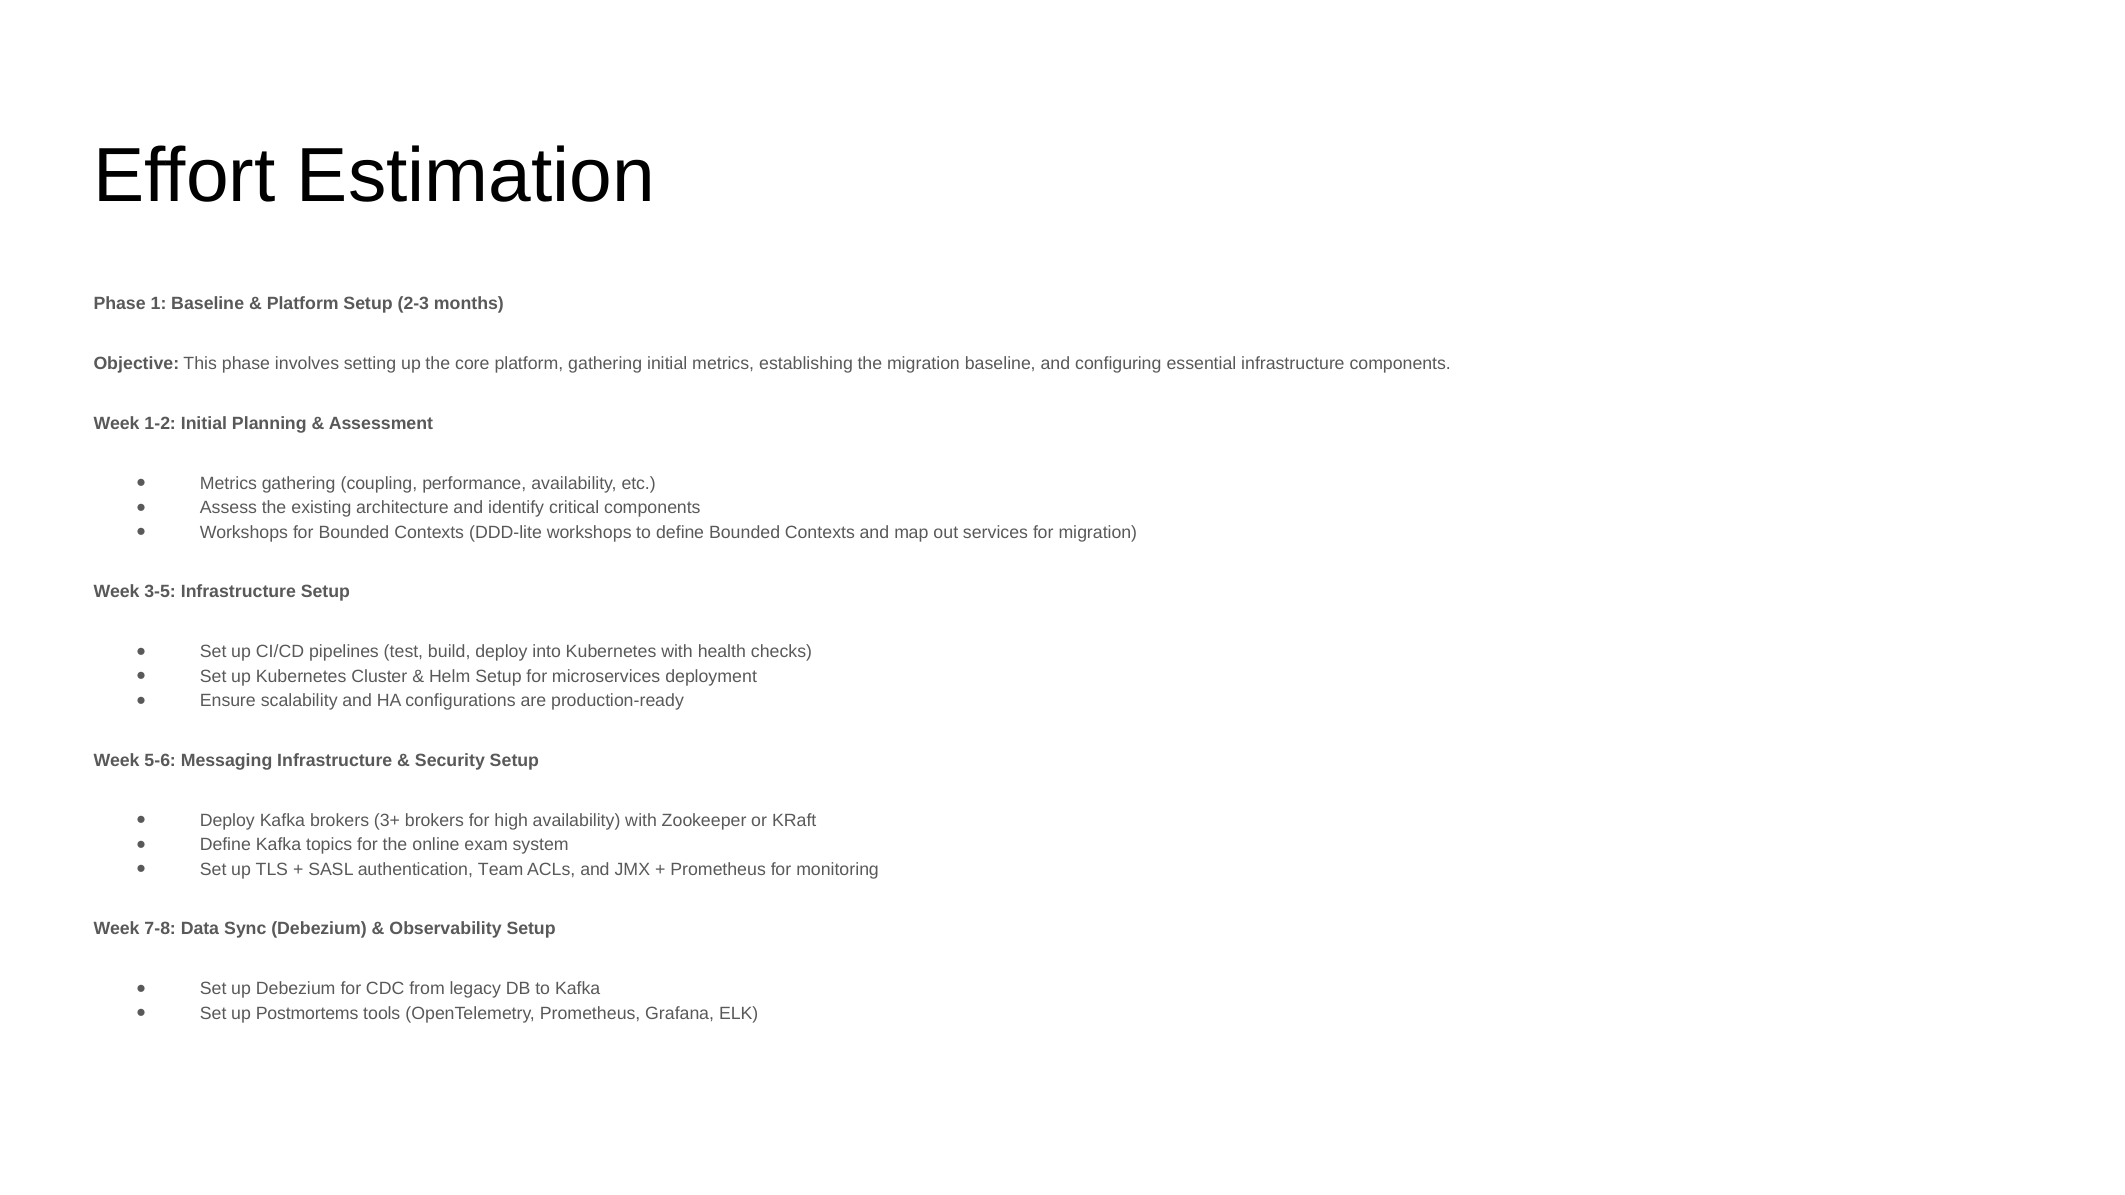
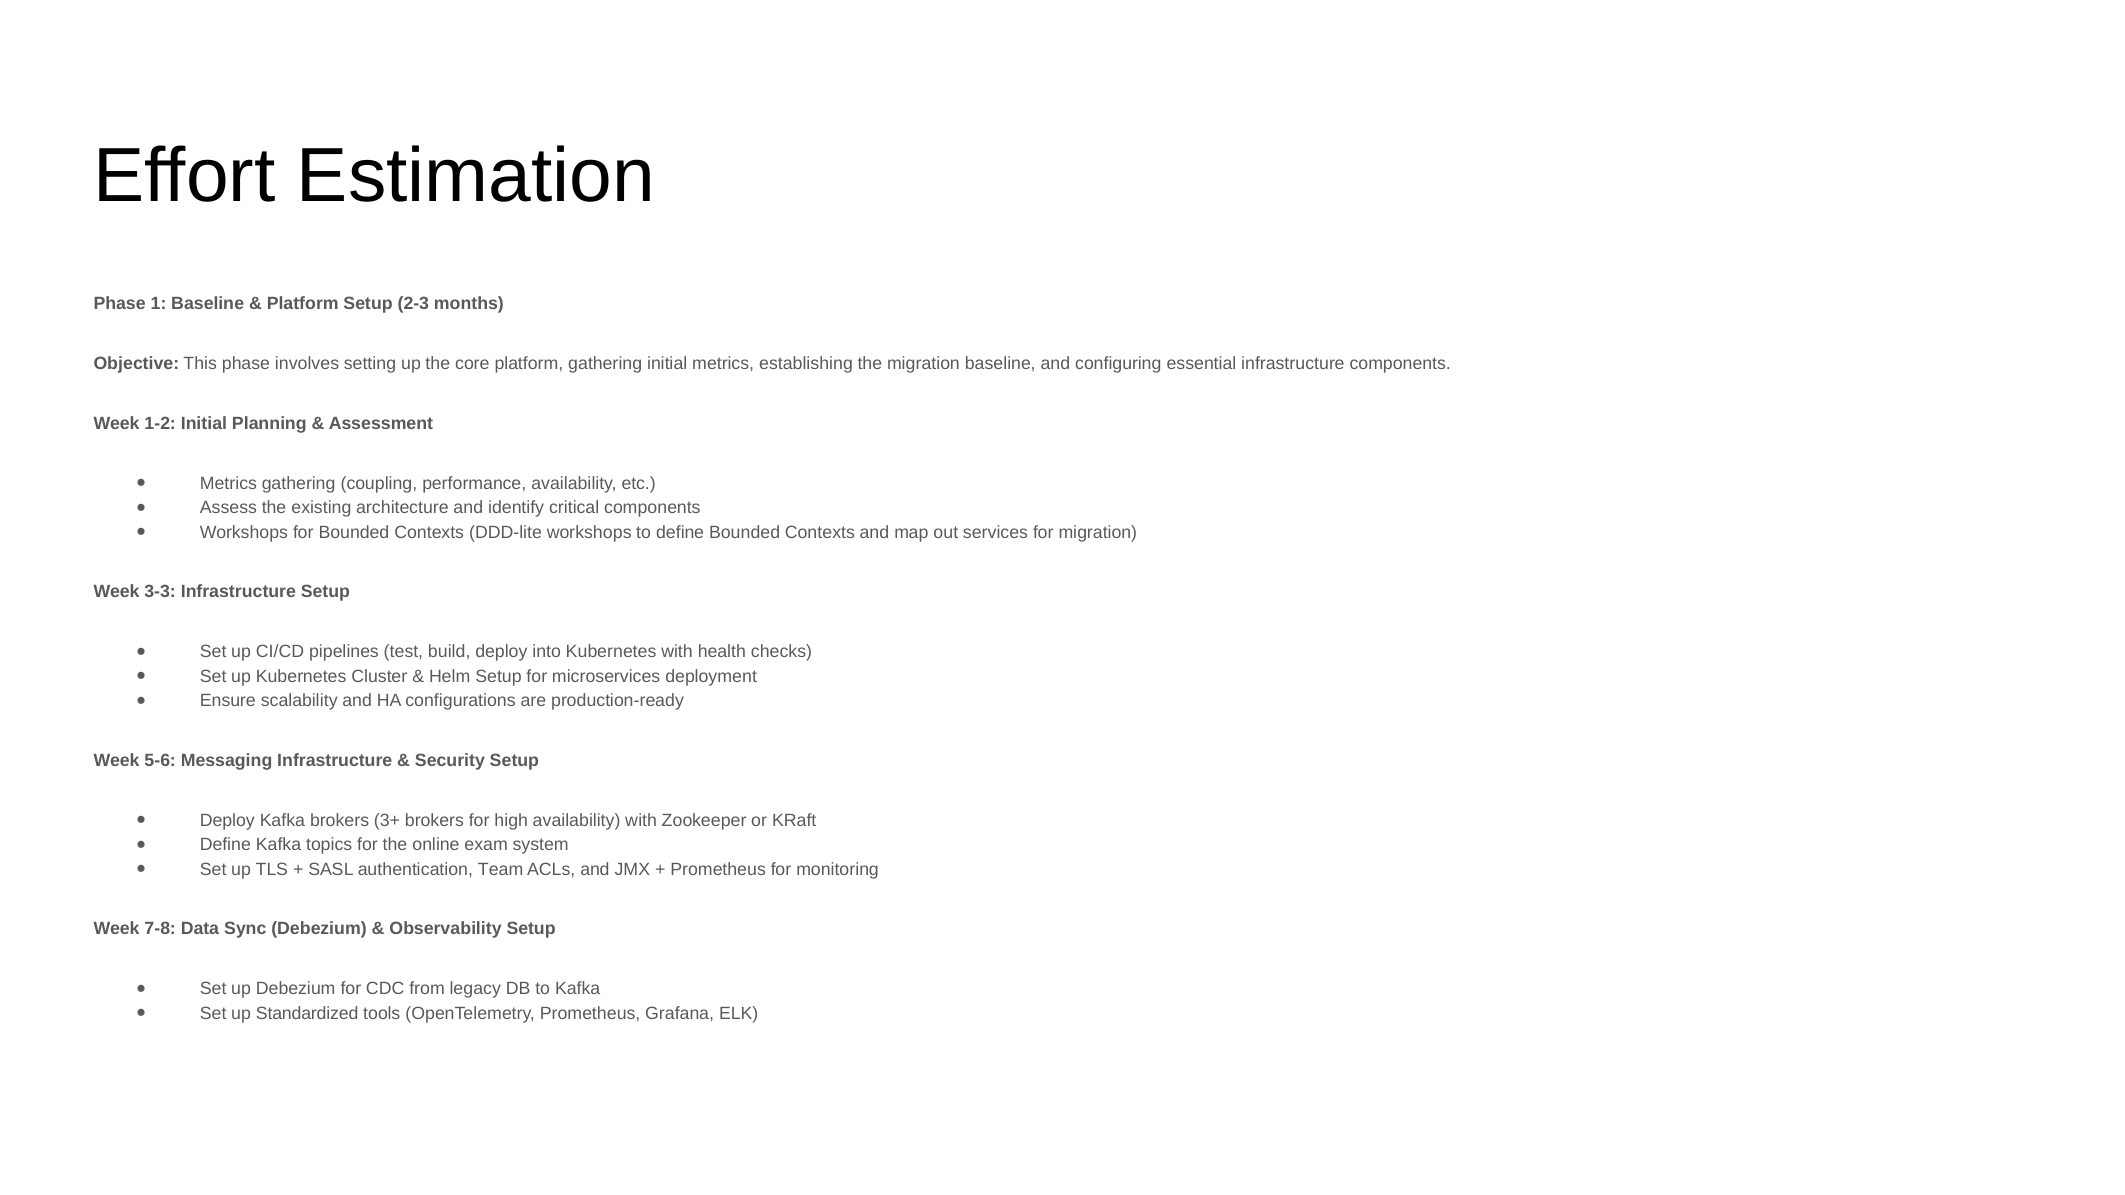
3-5: 3-5 -> 3-3
Postmortems: Postmortems -> Standardized
